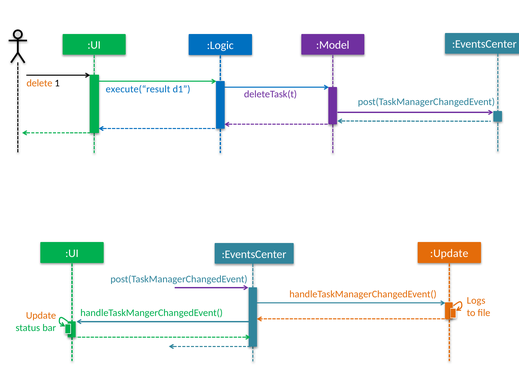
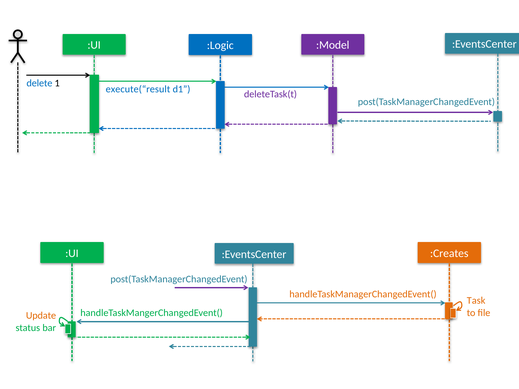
delete colour: orange -> blue
:Update: :Update -> :Creates
Logs: Logs -> Task
